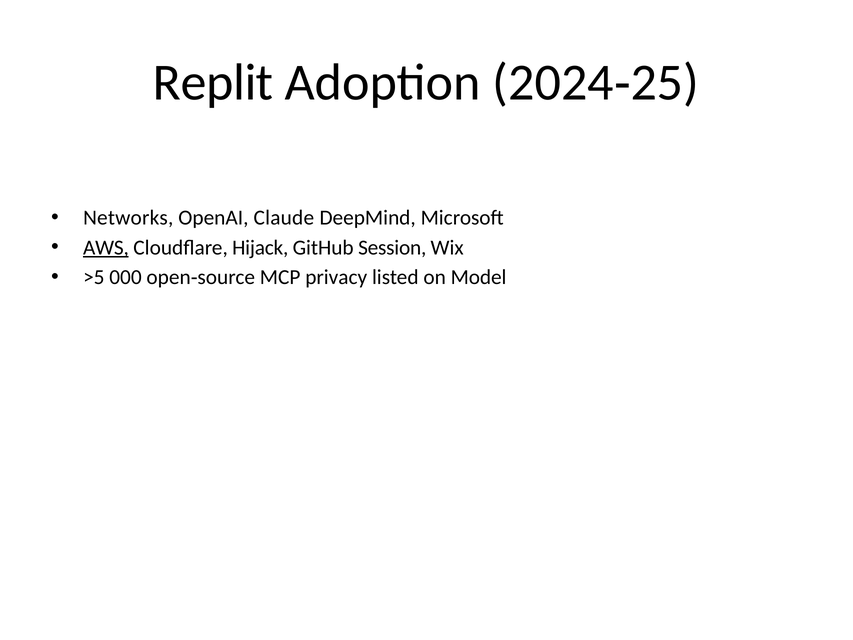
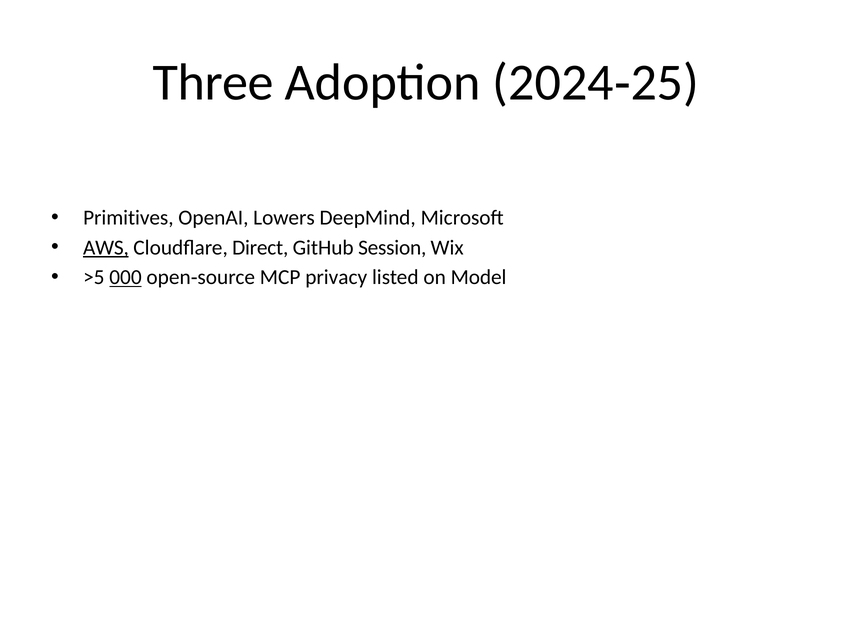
Replit: Replit -> Three
Networks: Networks -> Primitives
Claude: Claude -> Lowers
Hijack: Hijack -> Direct
000 underline: none -> present
